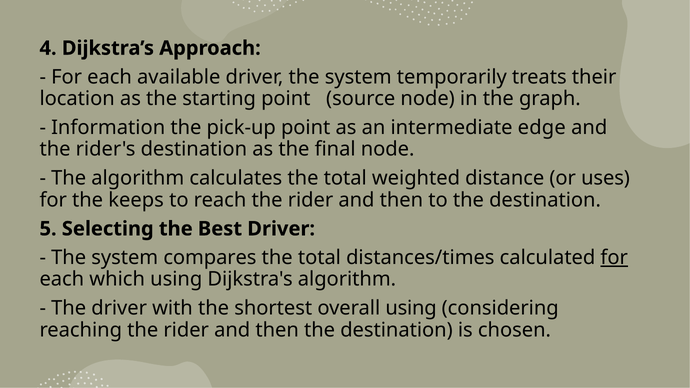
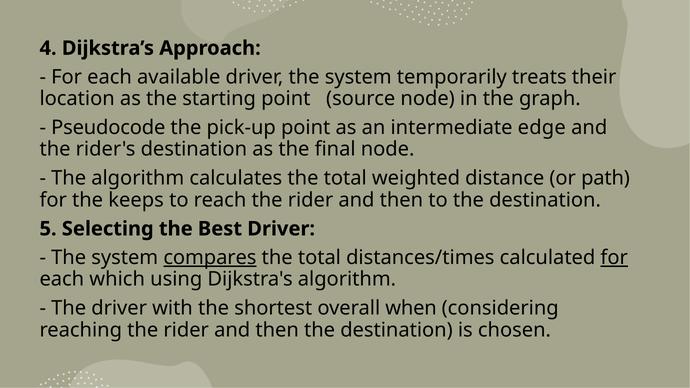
Information: Information -> Pseudocode
uses: uses -> path
compares underline: none -> present
overall using: using -> when
